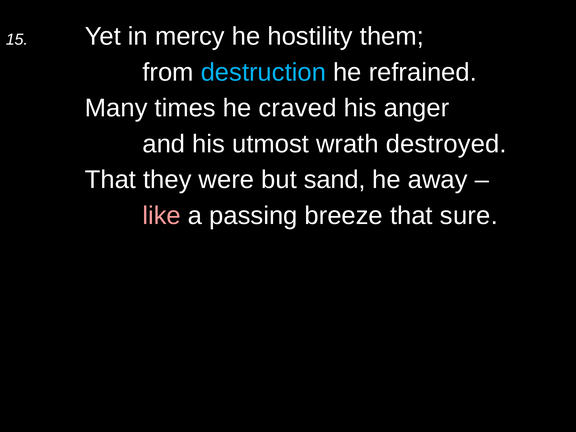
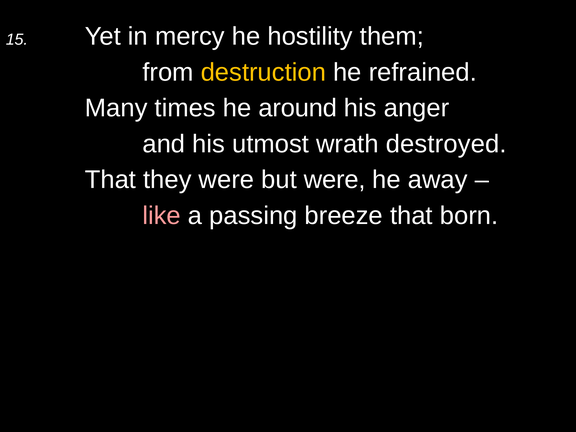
destruction colour: light blue -> yellow
craved: craved -> around
but sand: sand -> were
sure: sure -> born
